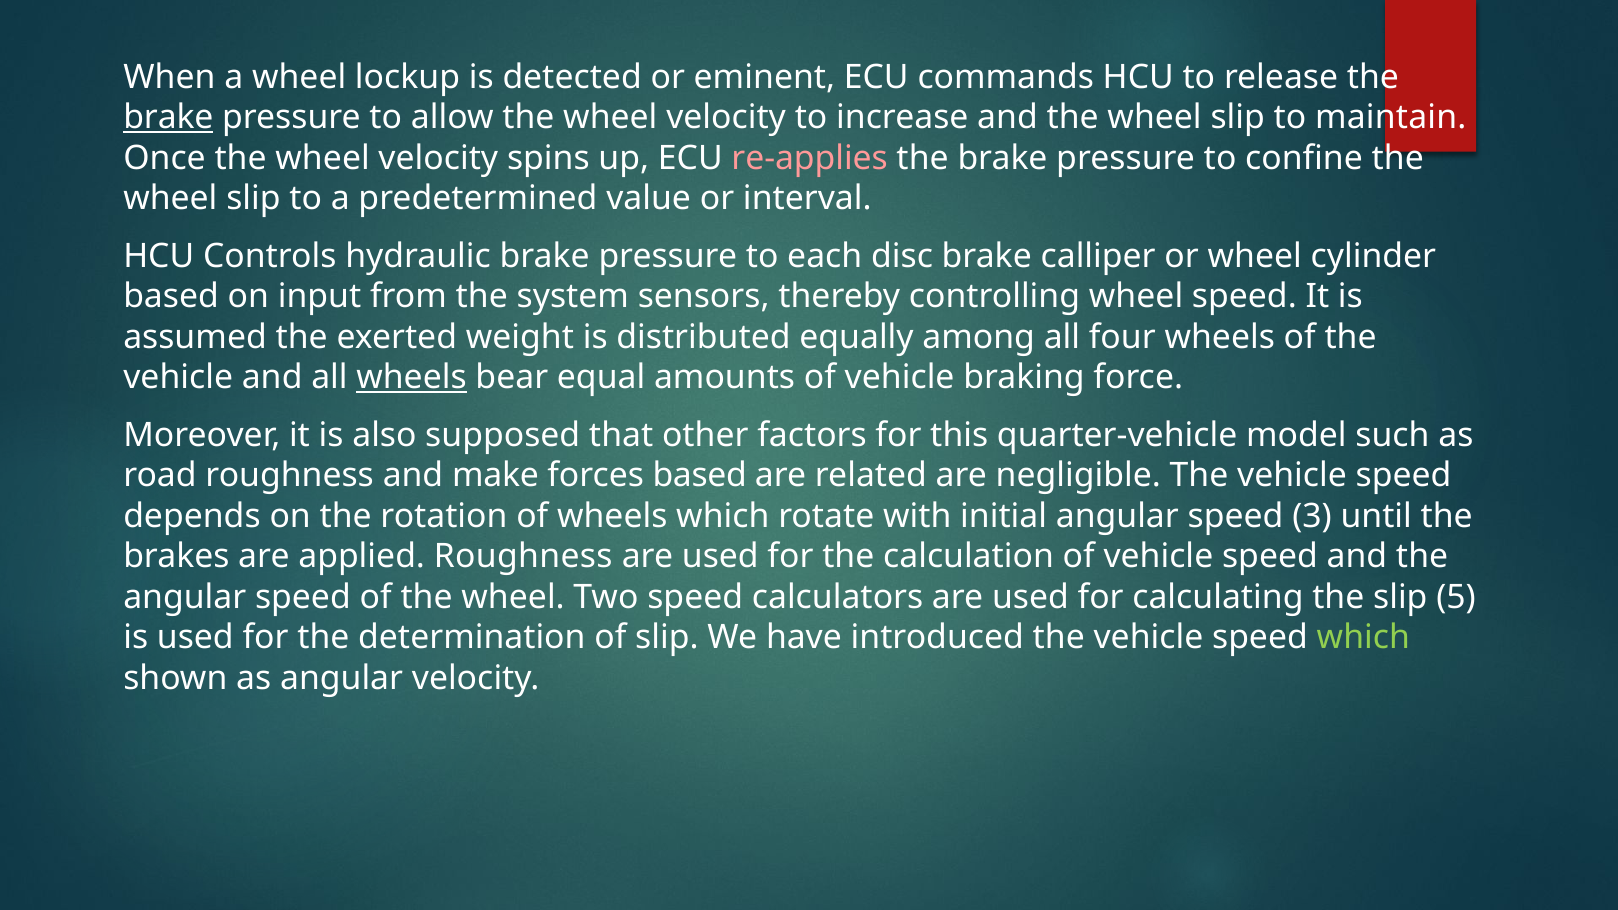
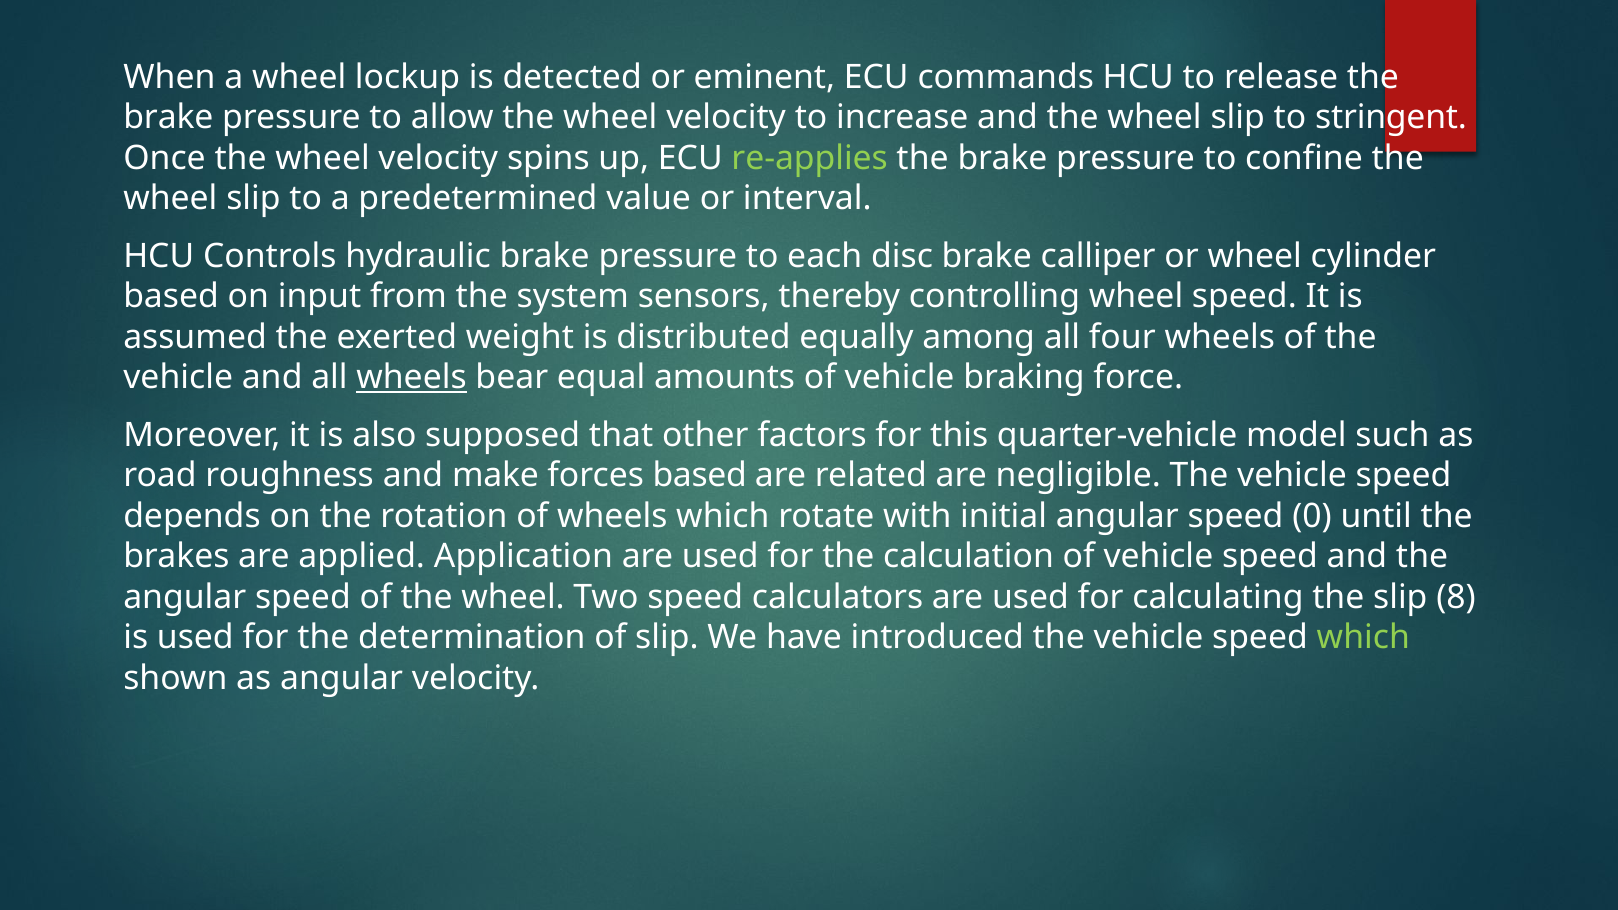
brake at (168, 118) underline: present -> none
maintain: maintain -> stringent
re-applies colour: pink -> light green
3: 3 -> 0
applied Roughness: Roughness -> Application
5: 5 -> 8
